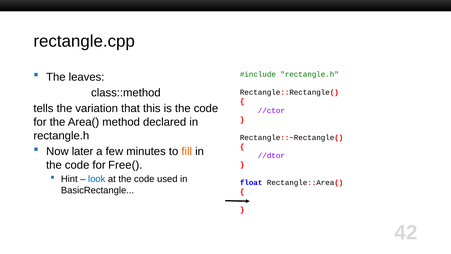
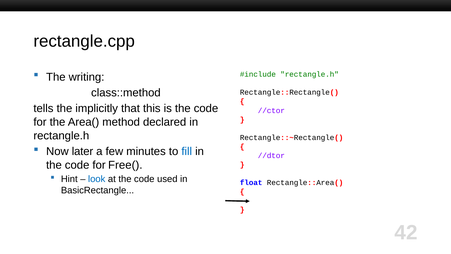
leaves: leaves -> writing
variation: variation -> implicitly
fill colour: orange -> blue
